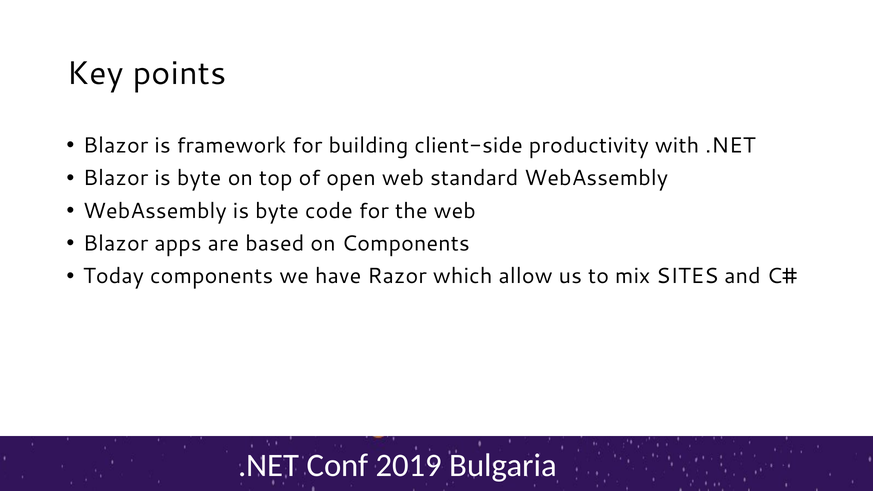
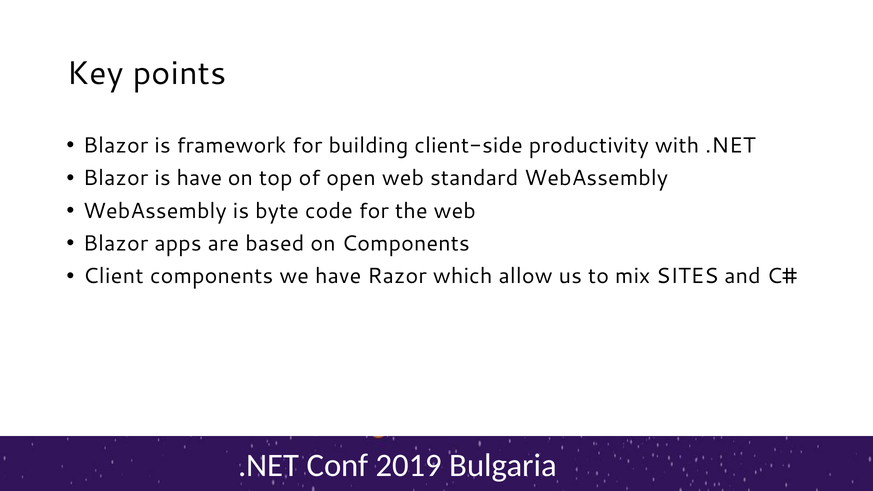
Blazor is byte: byte -> have
Today: Today -> Client
